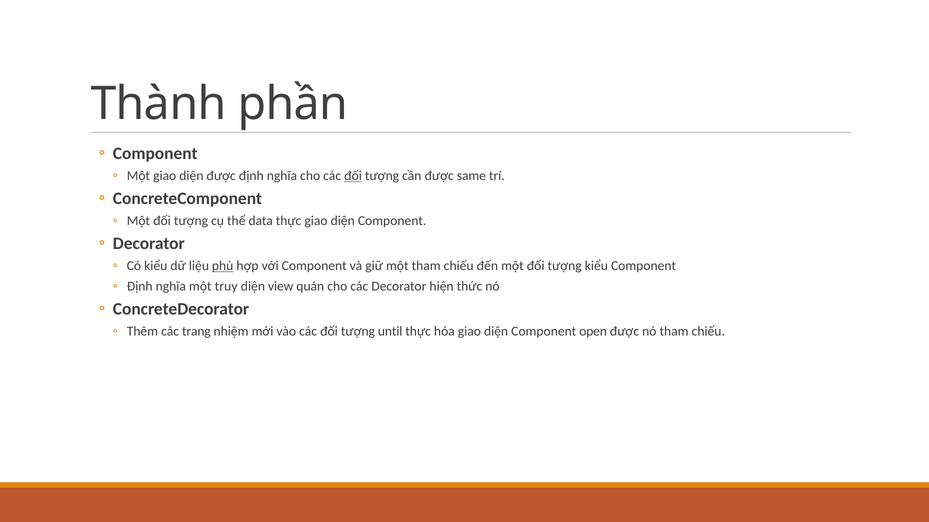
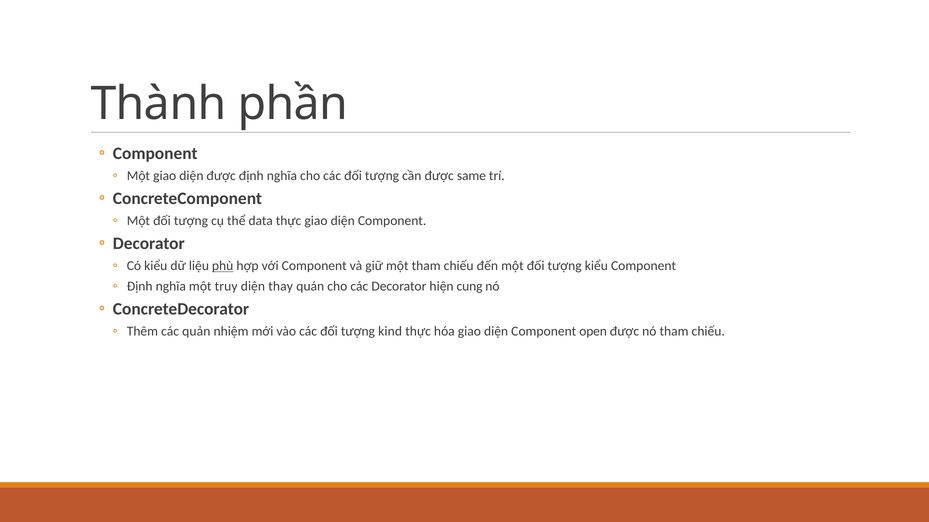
đối at (353, 176) underline: present -> none
view: view -> thay
thức: thức -> cung
trang: trang -> quản
until: until -> kind
